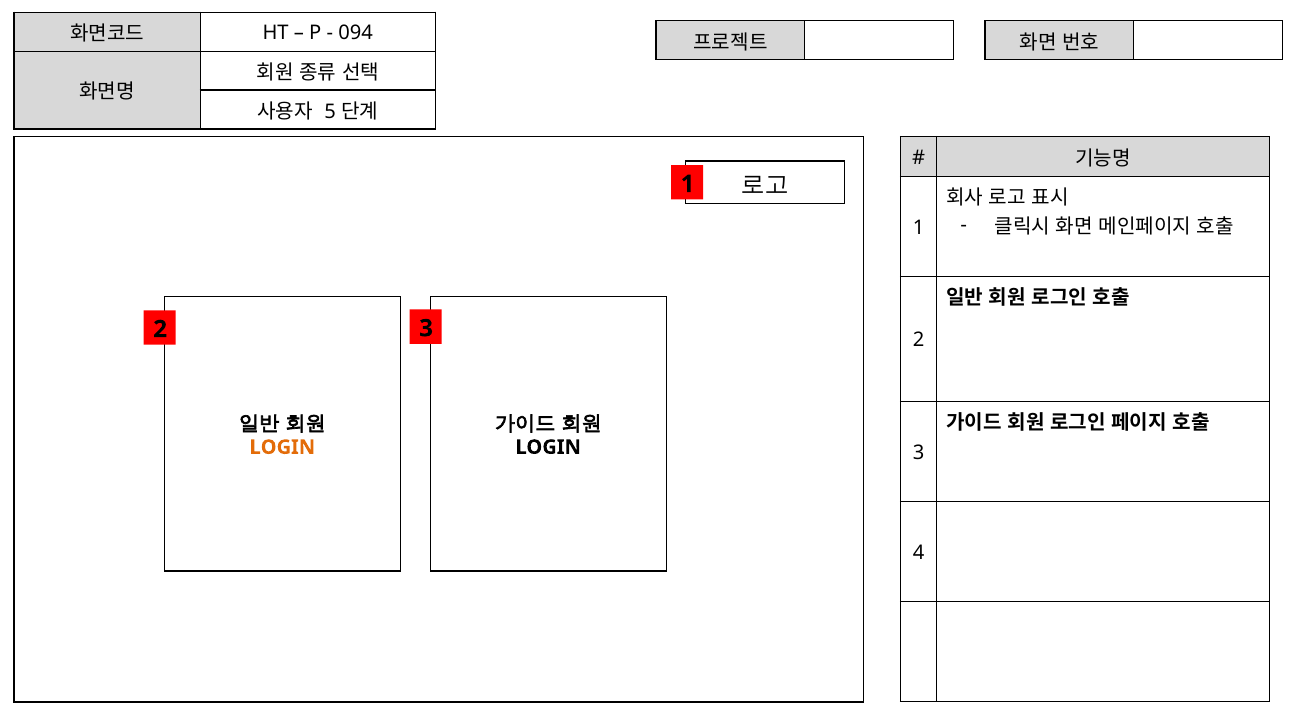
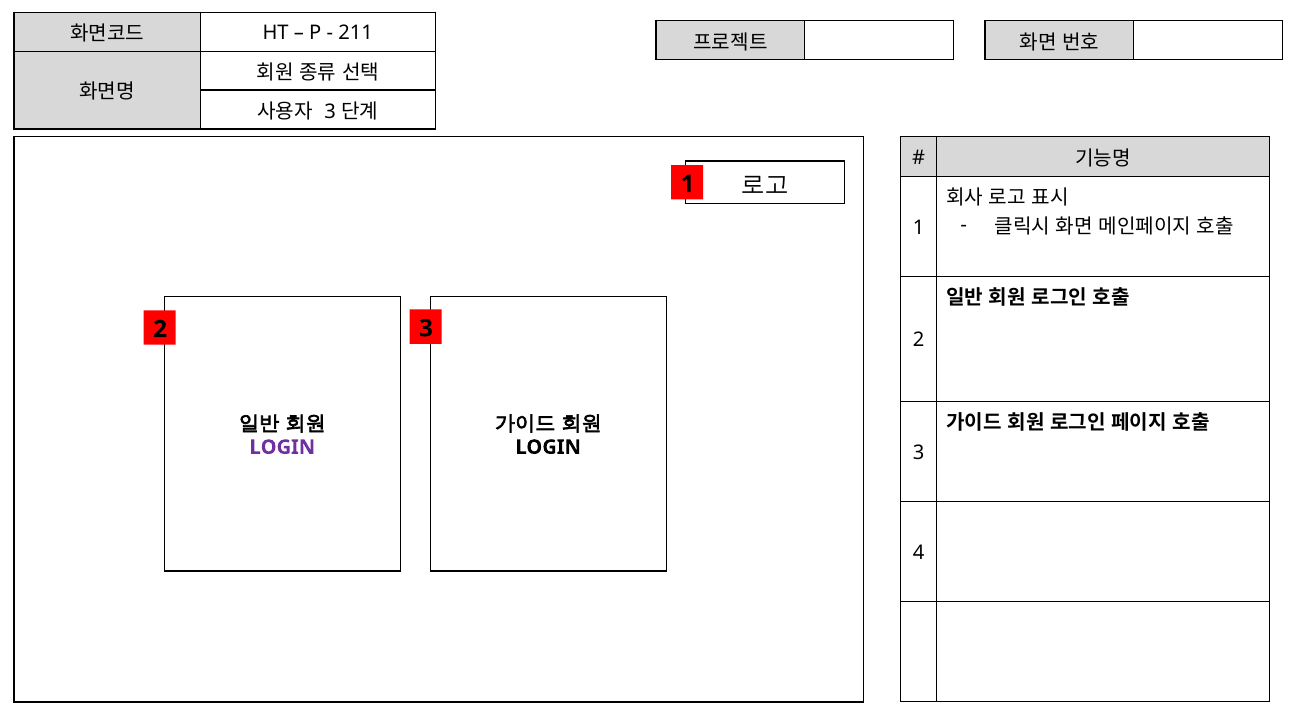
094: 094 -> 211
5 at (330, 112): 5 -> 3
LOGIN at (282, 448) colour: orange -> purple
